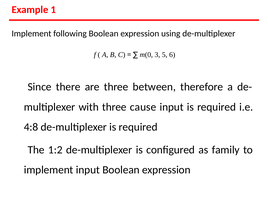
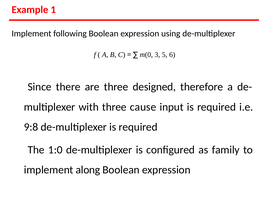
between: between -> designed
4:8: 4:8 -> 9:8
1:2: 1:2 -> 1:0
implement input: input -> along
